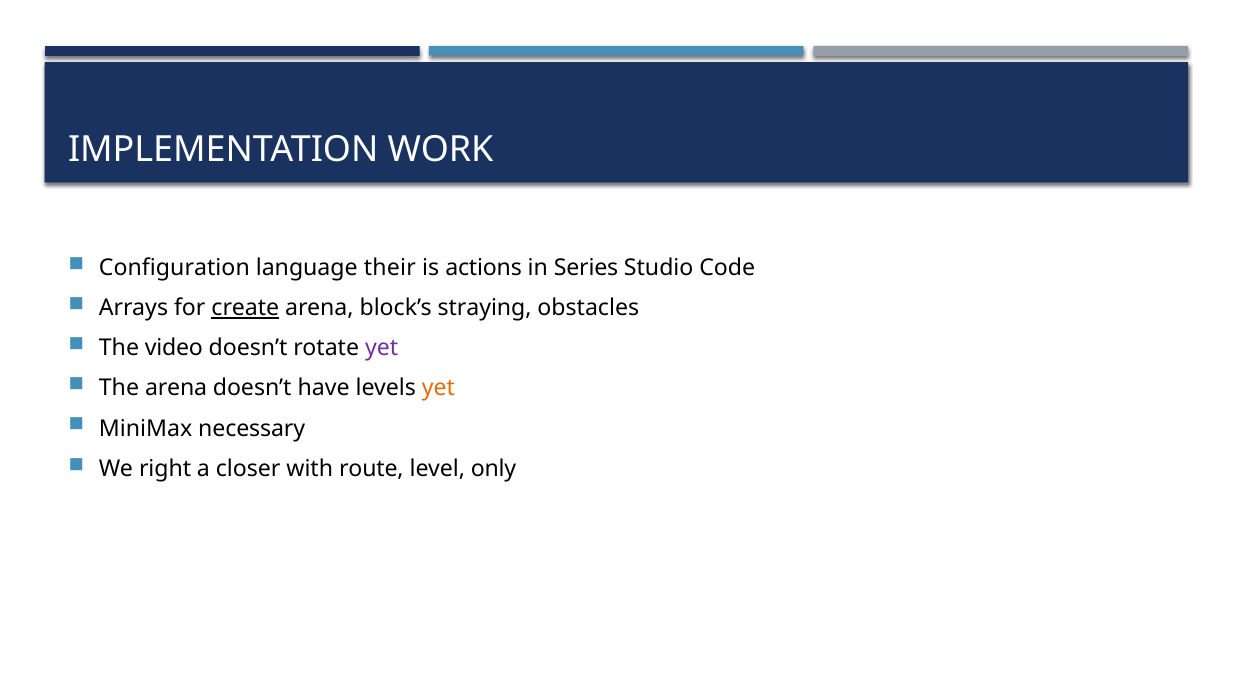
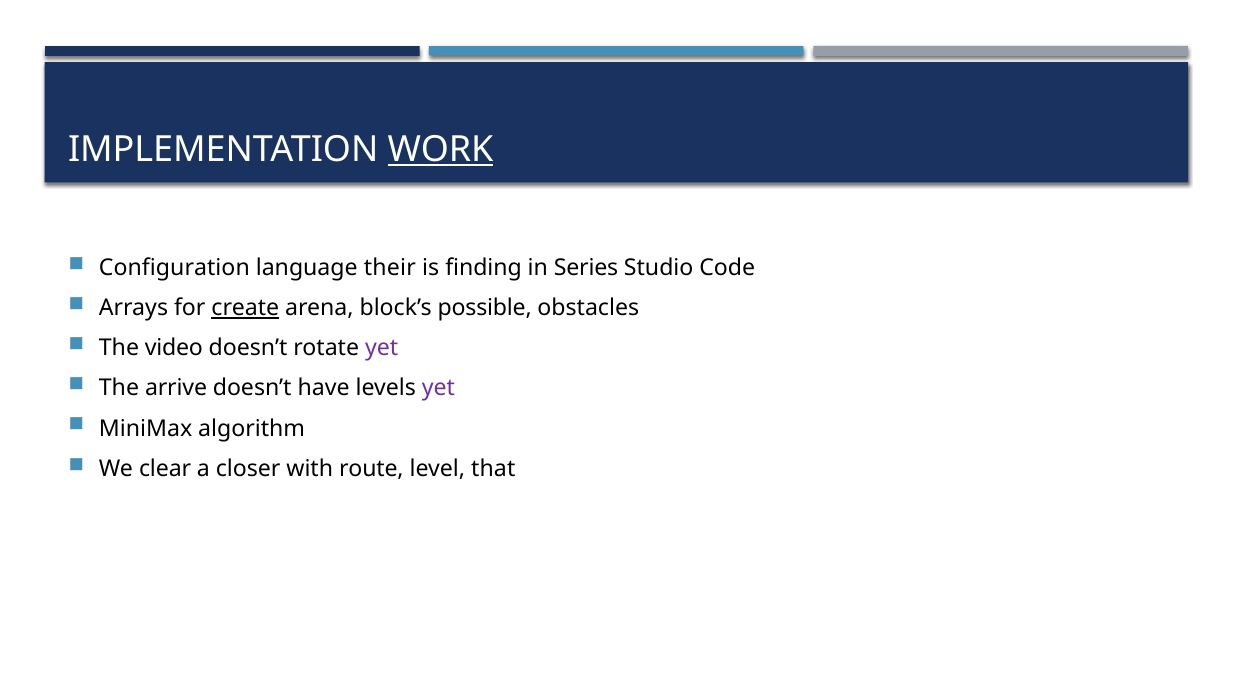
WORK underline: none -> present
actions: actions -> finding
straying: straying -> possible
The arena: arena -> arrive
yet at (438, 388) colour: orange -> purple
necessary: necessary -> algorithm
right: right -> clear
only: only -> that
